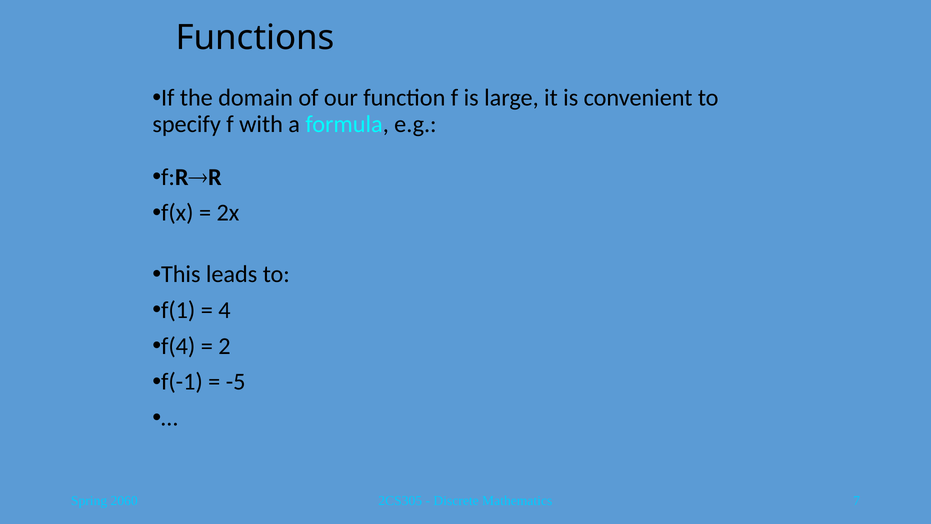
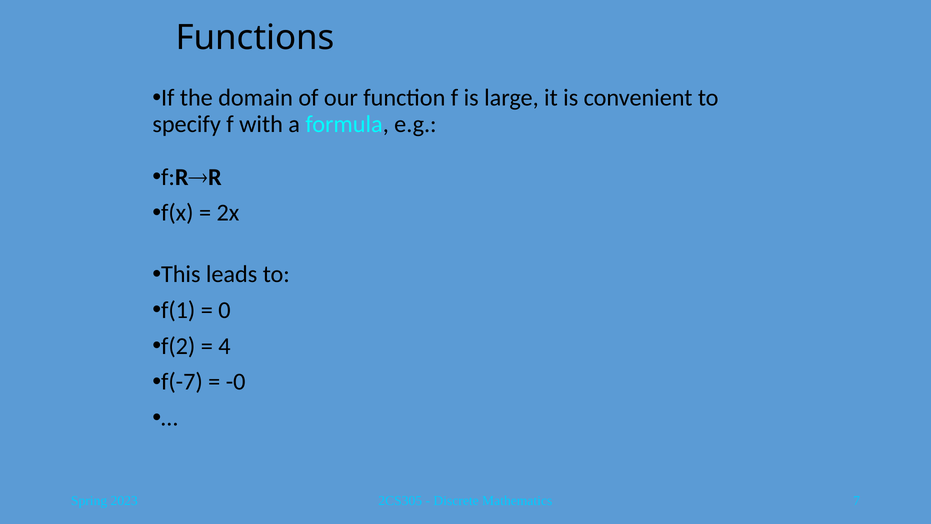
4: 4 -> 0
f(4: f(4 -> f(2
2: 2 -> 4
f(-1: f(-1 -> f(-7
-5: -5 -> -0
2060: 2060 -> 2023
